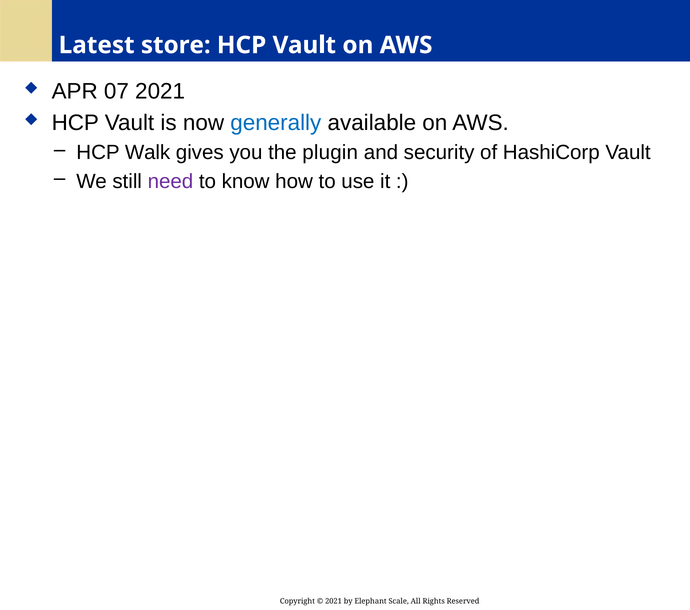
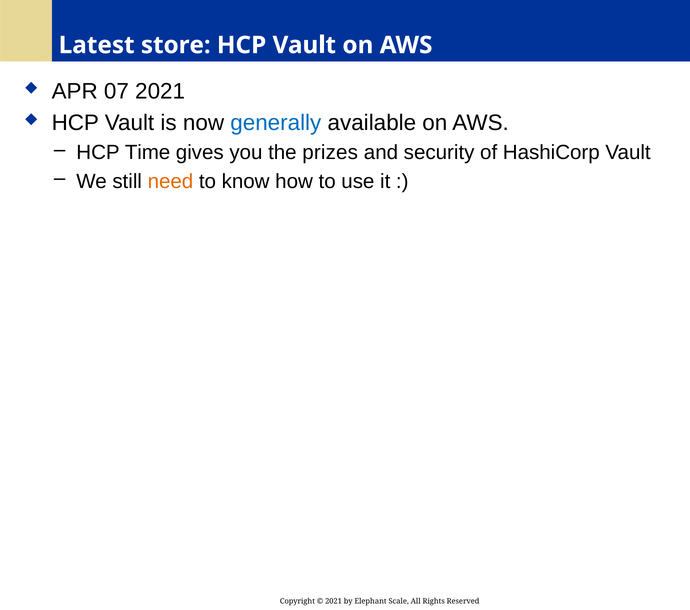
Walk: Walk -> Time
plugin: plugin -> prizes
need colour: purple -> orange
